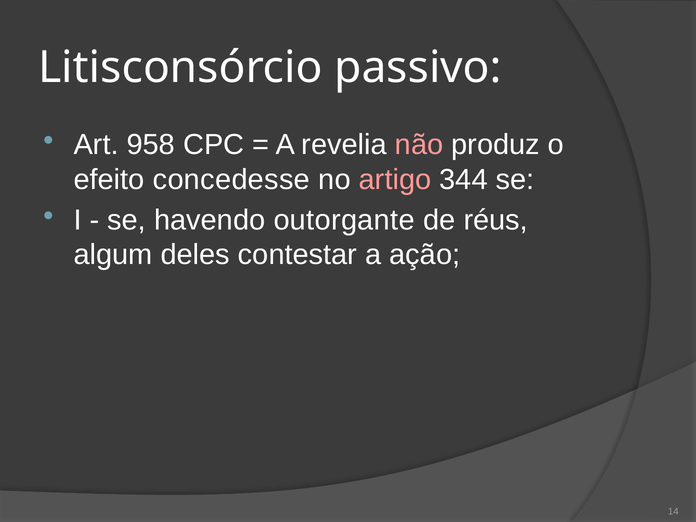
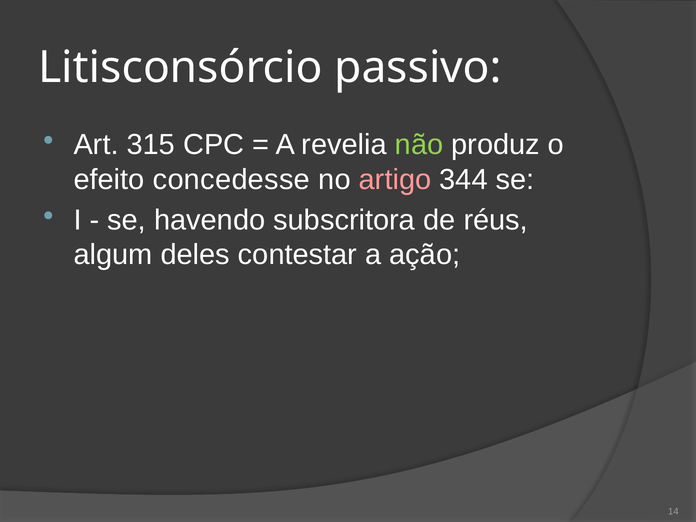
958: 958 -> 315
não colour: pink -> light green
outorgante: outorgante -> subscritora
